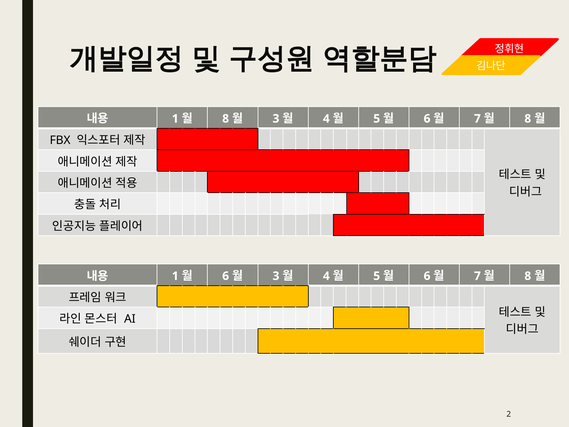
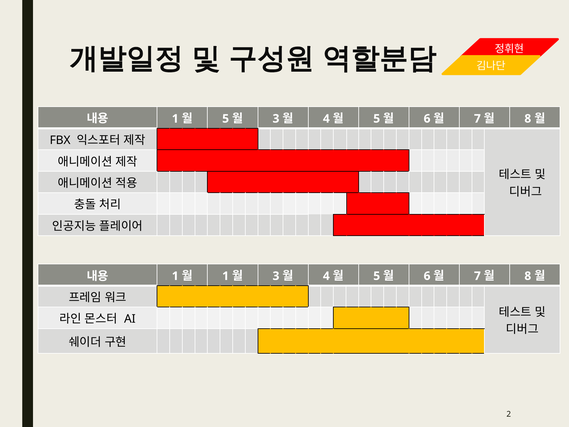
8 at (226, 119): 8 -> 5
6 at (226, 276): 6 -> 1
